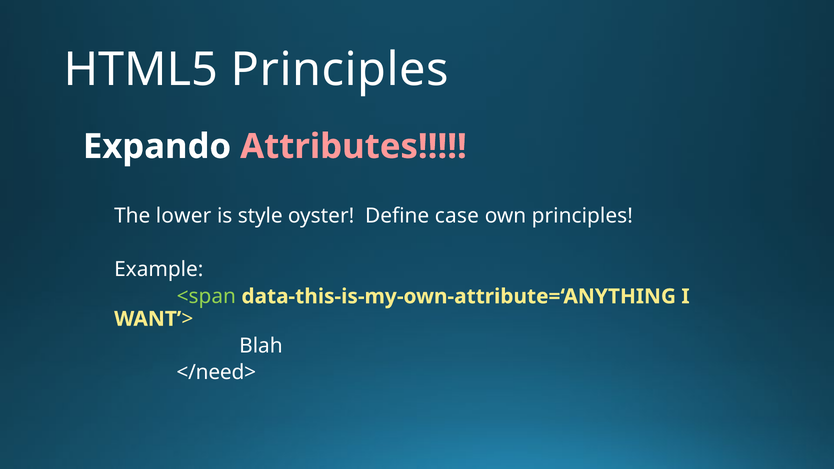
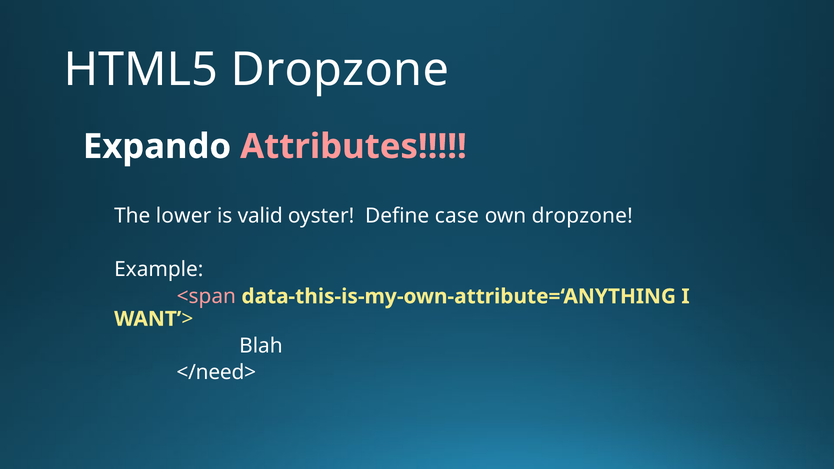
HTML5 Principles: Principles -> Dropzone
style: style -> valid
own principles: principles -> dropzone
<span colour: light green -> pink
